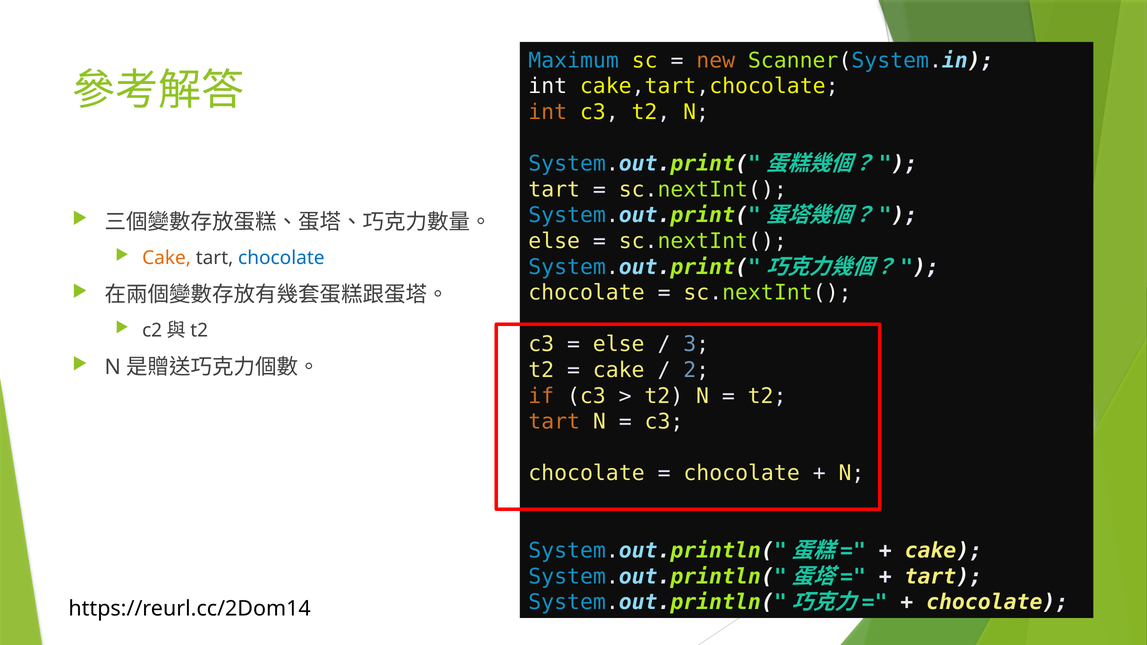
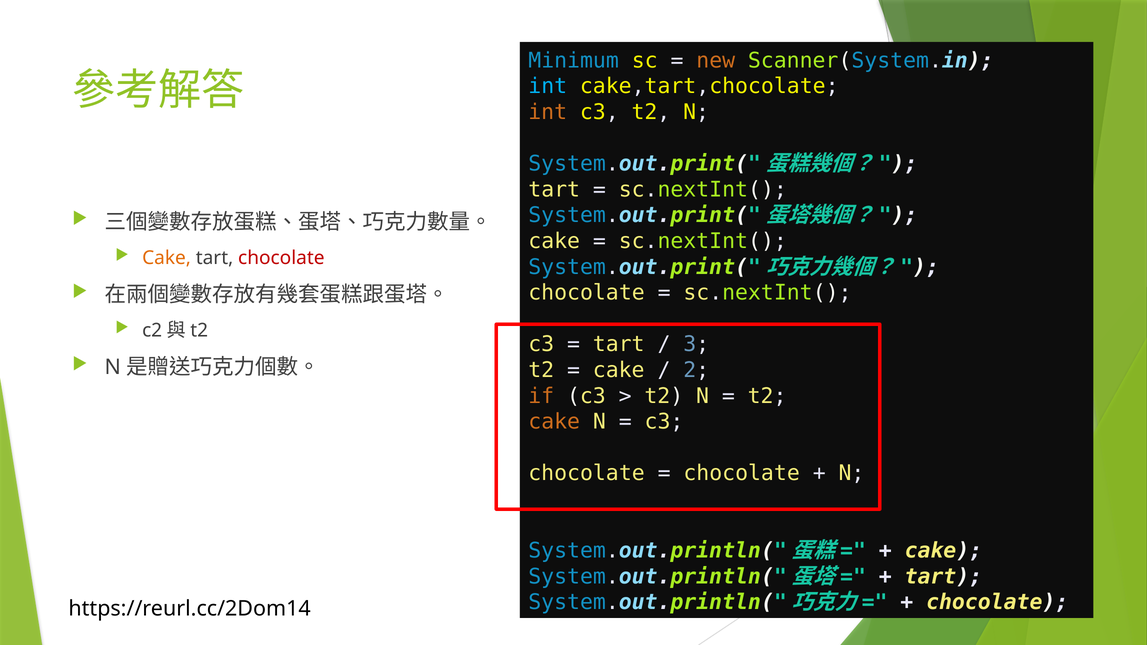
Maximum: Maximum -> Minimum
int at (548, 86) colour: white -> light blue
else at (554, 241): else -> cake
chocolate at (281, 258) colour: blue -> red
else at (619, 344): else -> tart
tart at (554, 422): tart -> cake
